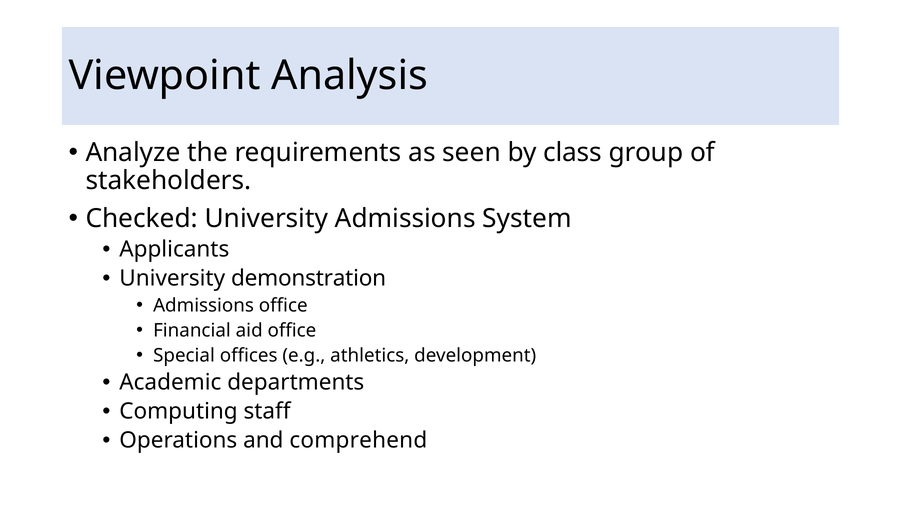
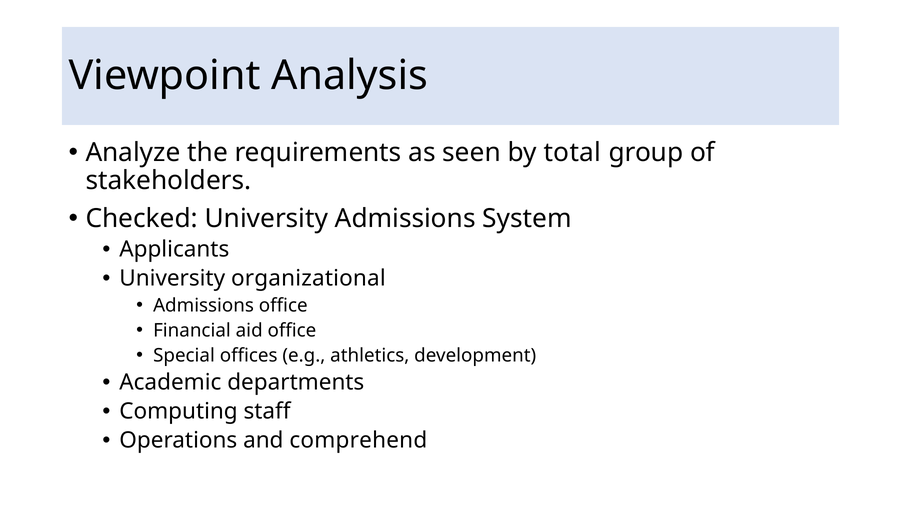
class: class -> total
demonstration: demonstration -> organizational
